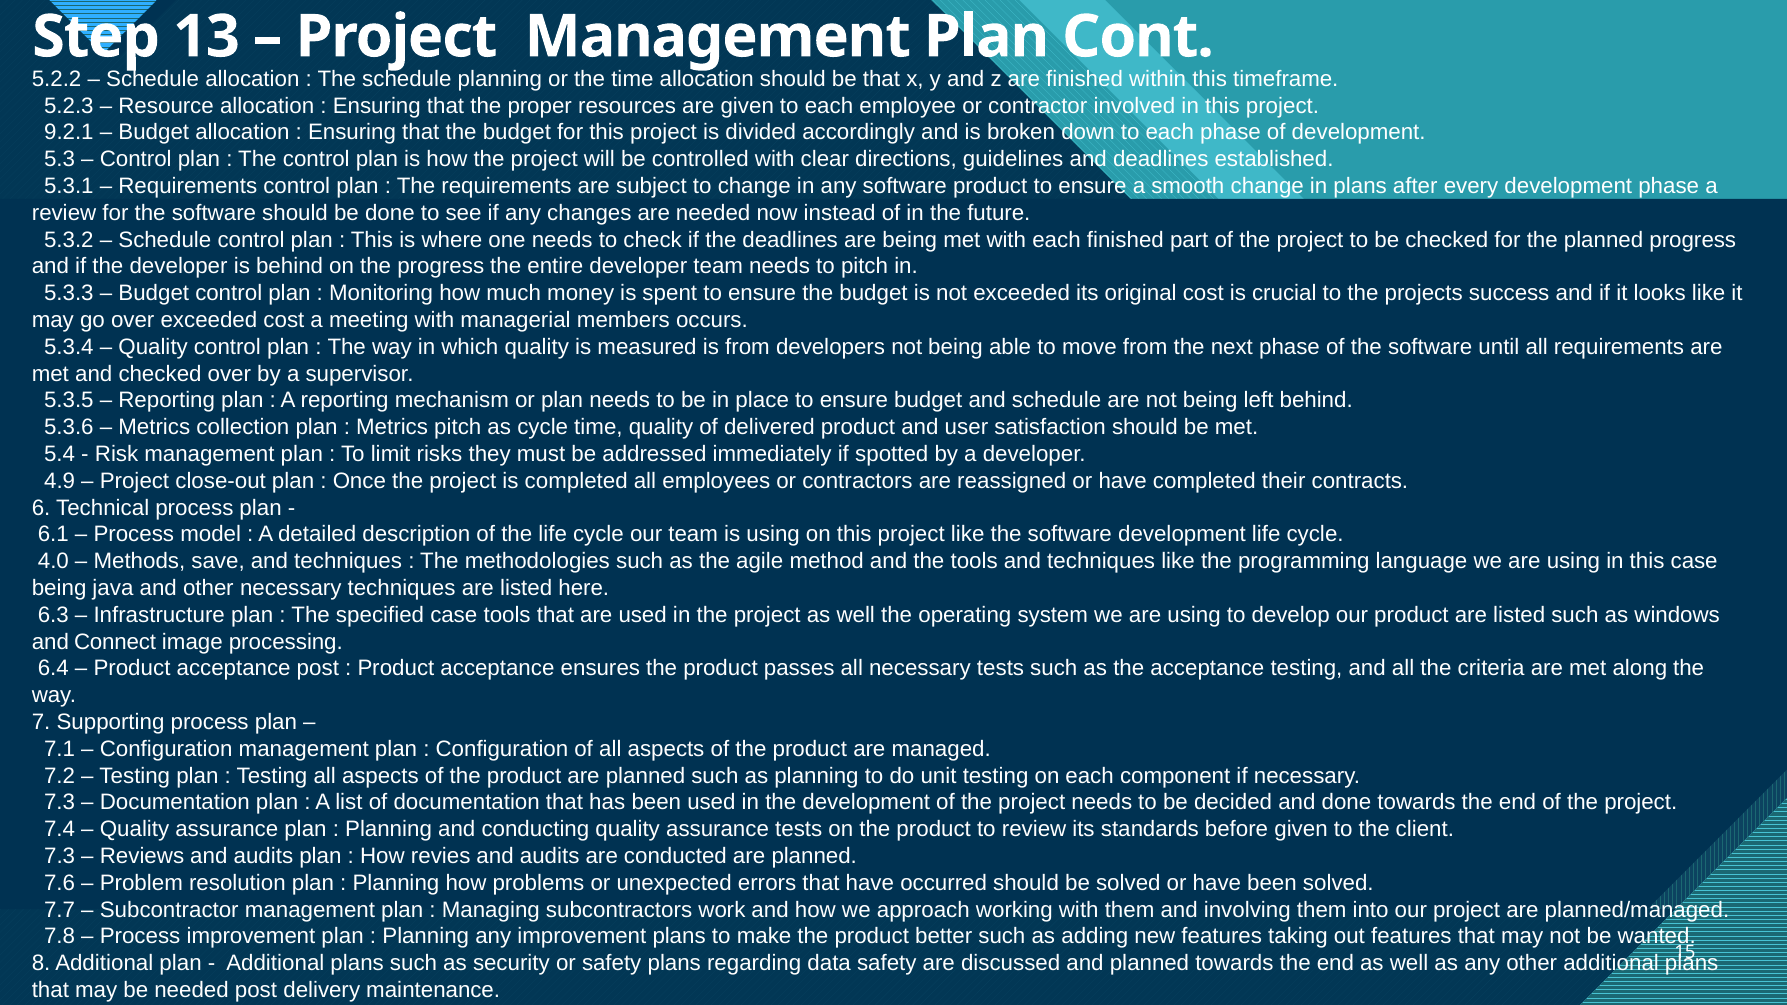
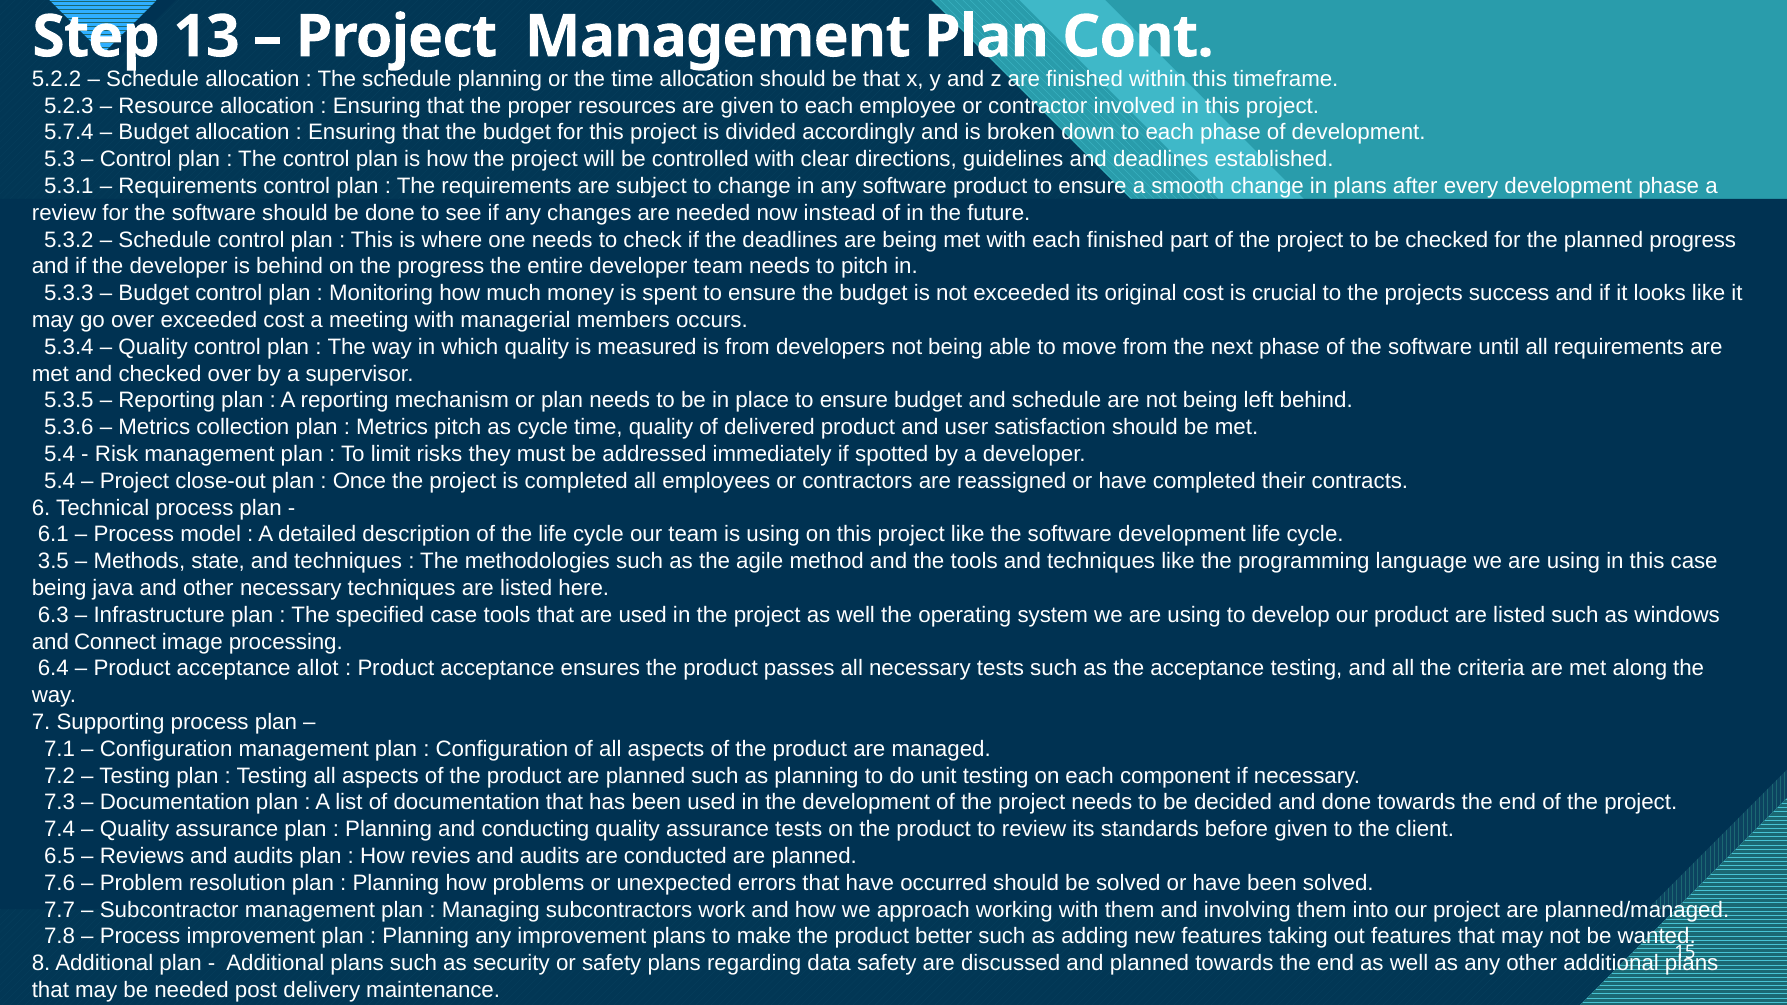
9.2.1: 9.2.1 -> 5.7.4
4.9 at (60, 481): 4.9 -> 5.4
4.0: 4.0 -> 3.5
save: save -> state
acceptance post: post -> allot
7.3 at (60, 856): 7.3 -> 6.5
